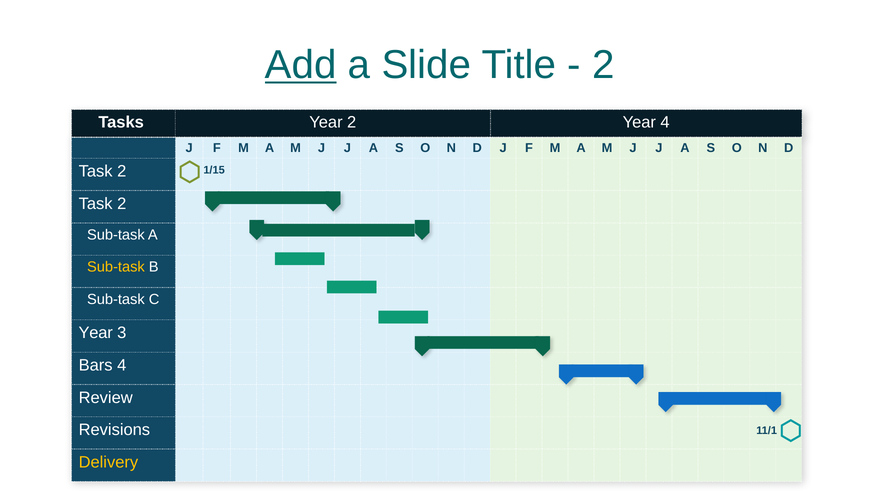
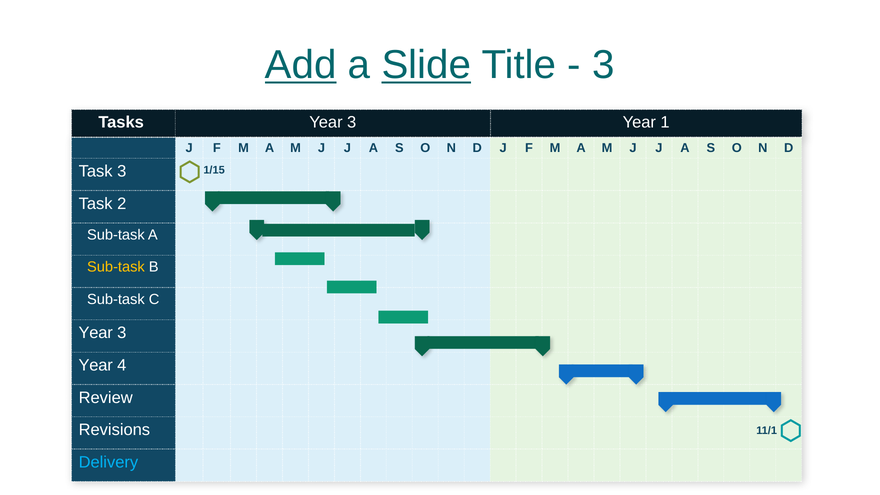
Slide underline: none -> present
2 at (603, 65): 2 -> 3
Tasks Year 2: 2 -> 3
Year 4: 4 -> 1
2 at (122, 171): 2 -> 3
Bars at (96, 365): Bars -> Year
Delivery colour: yellow -> light blue
